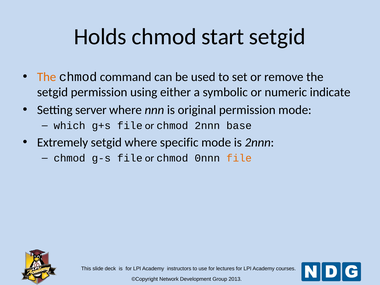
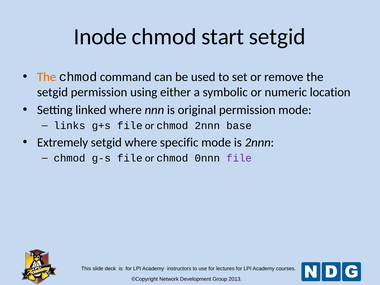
Holds: Holds -> Inode
indicate: indicate -> location
server: server -> linked
which: which -> links
file at (239, 158) colour: orange -> purple
